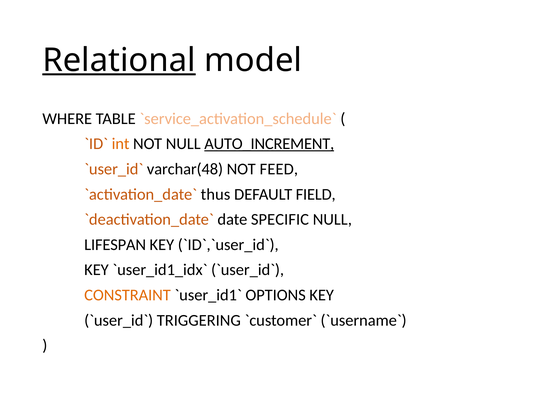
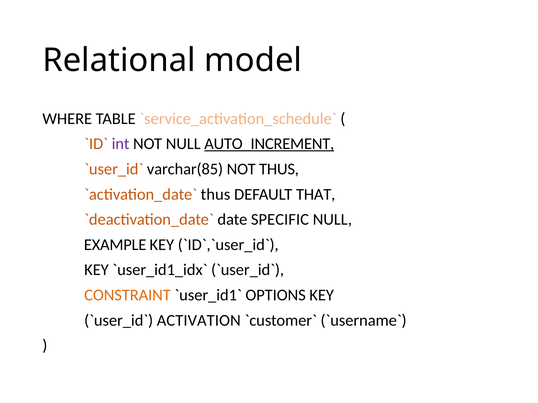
Relational underline: present -> none
int colour: orange -> purple
varchar(48: varchar(48 -> varchar(85
NOT FEED: FEED -> THUS
FIELD: FIELD -> THAT
LIFESPAN: LIFESPAN -> EXAMPLE
TRIGGERING: TRIGGERING -> ACTIVATION
